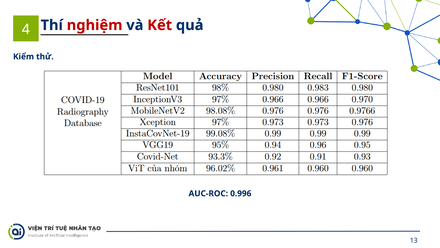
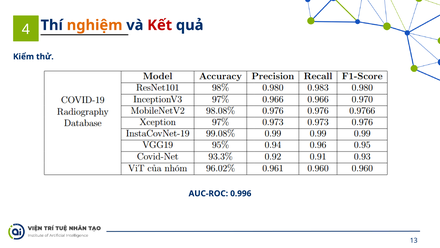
nghiệm colour: red -> orange
